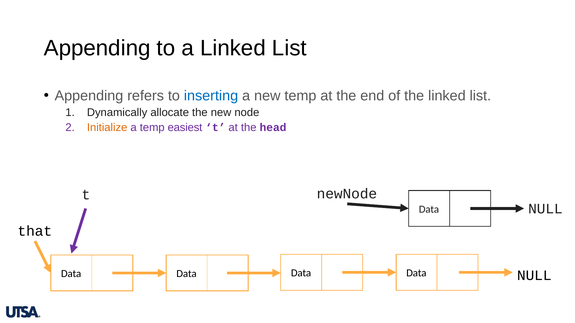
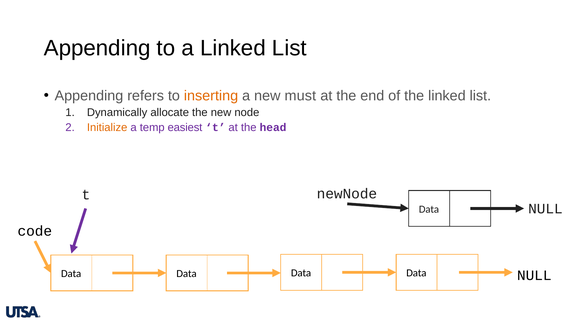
inserting colour: blue -> orange
new temp: temp -> must
that: that -> code
